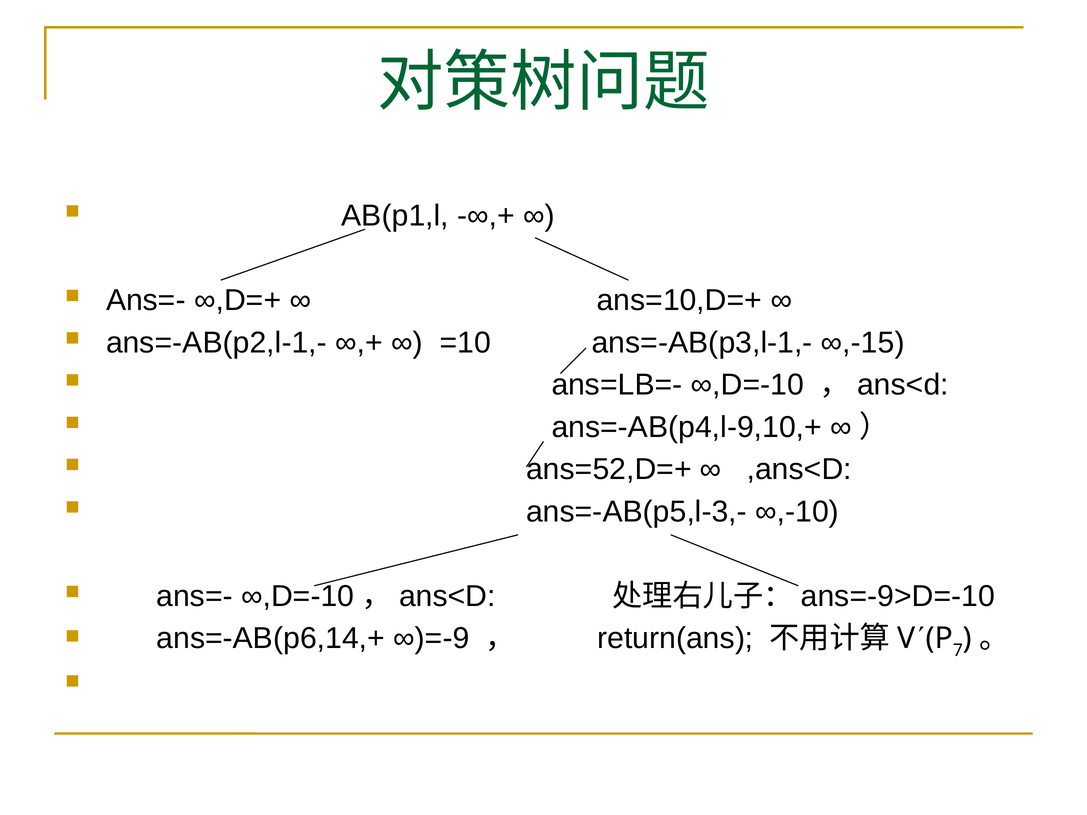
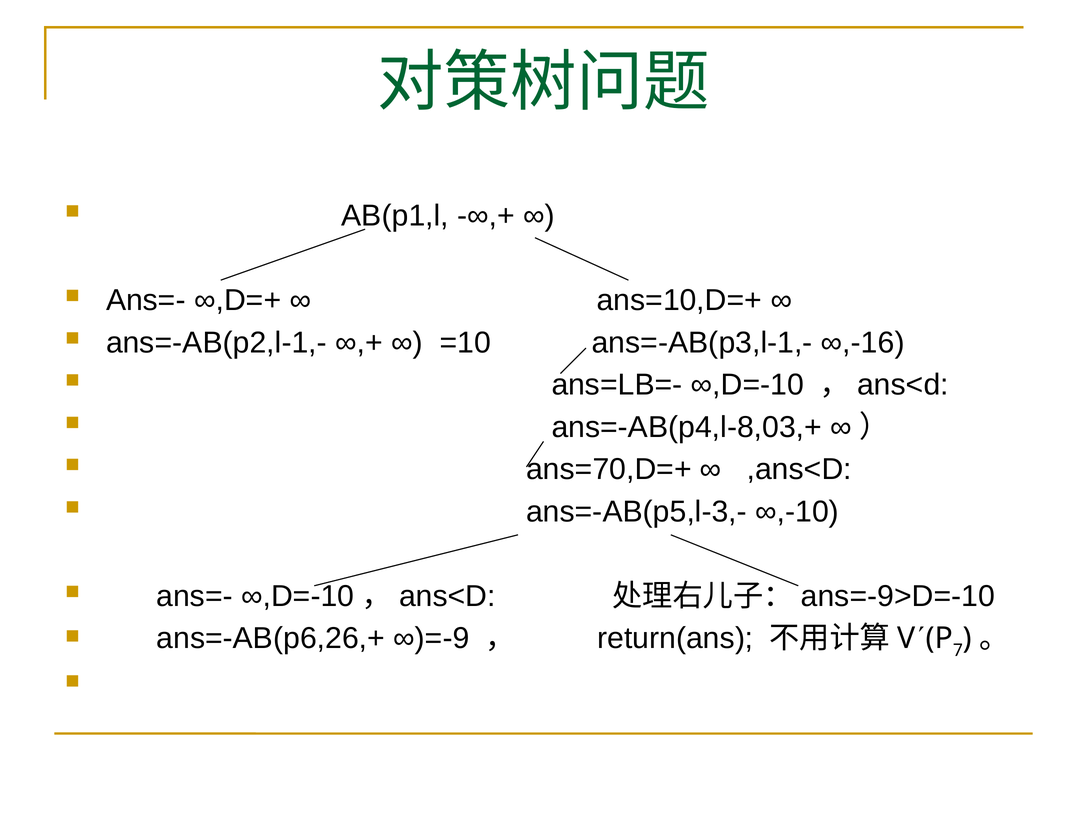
∞,-15: ∞,-15 -> ∞,-16
ans=-AB(p4,l-9,10,+: ans=-AB(p4,l-9,10,+ -> ans=-AB(p4,l-8,03,+
ans=52,D=+: ans=52,D=+ -> ans=70,D=+
ans=-AB(p6,14,+: ans=-AB(p6,14,+ -> ans=-AB(p6,26,+
